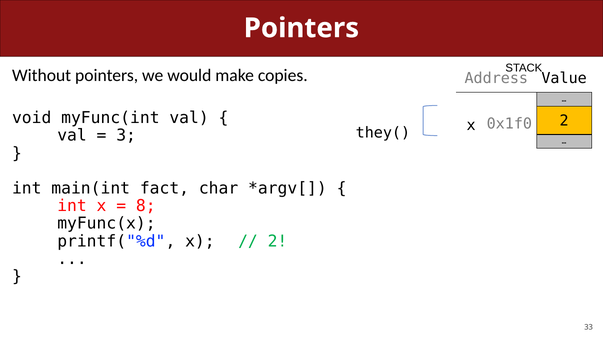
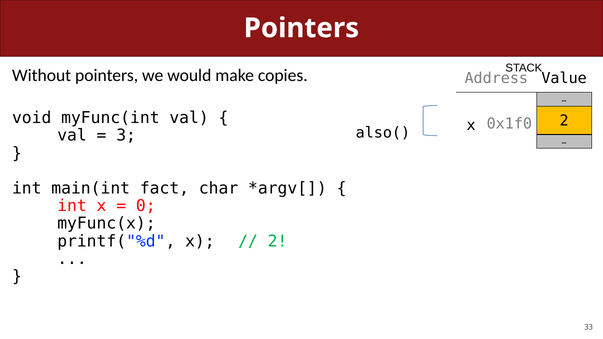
they(: they( -> also(
8: 8 -> 0
